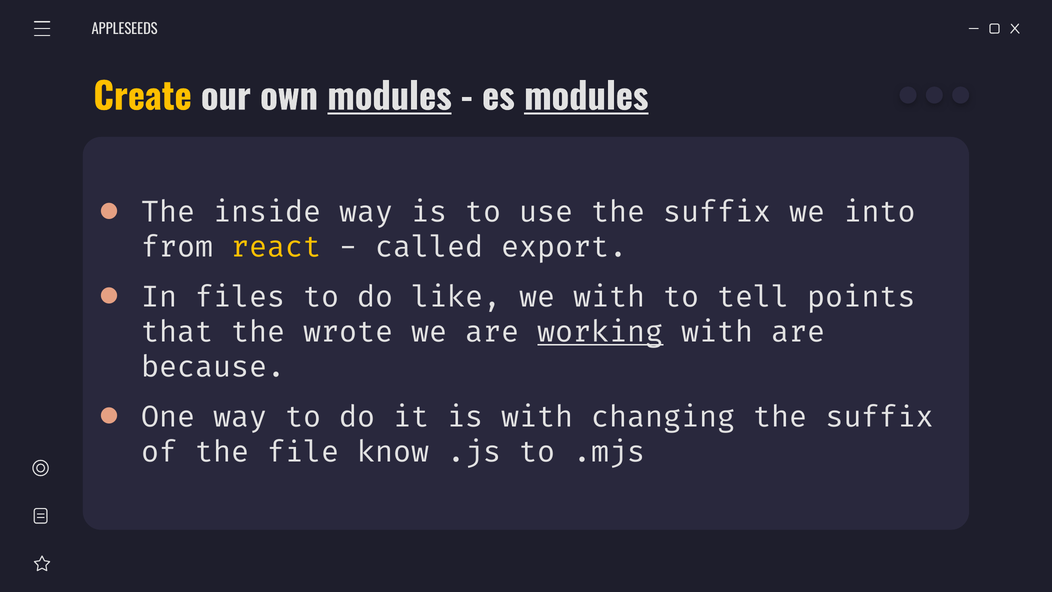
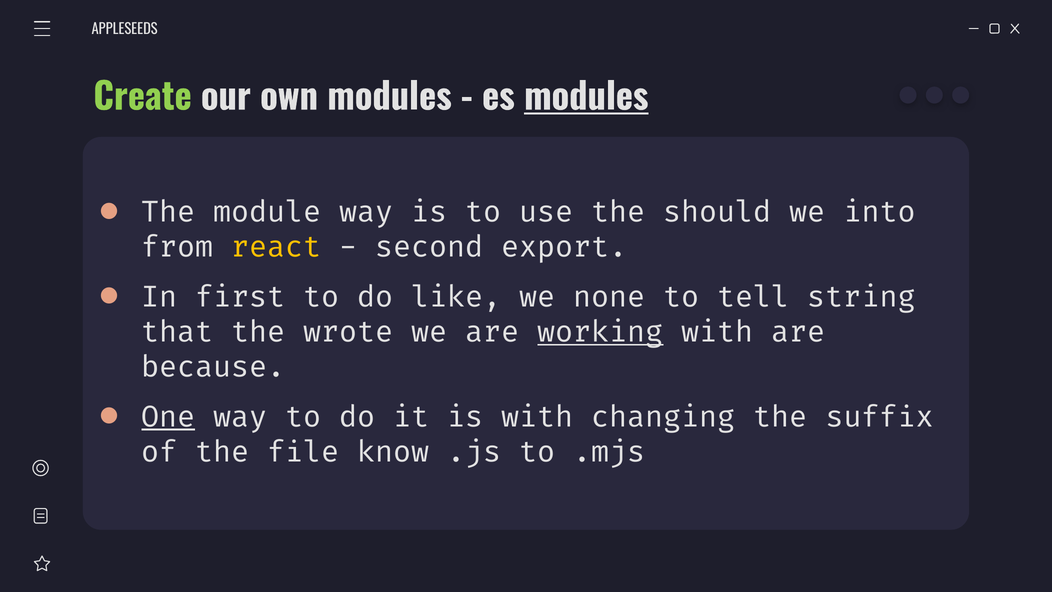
Create colour: yellow -> light green
modules at (390, 98) underline: present -> none
inside: inside -> module
use the suffix: suffix -> should
called/export: called/export -> second/export
files: files -> first
we with: with -> none
points: points -> string
One underline: none -> present
